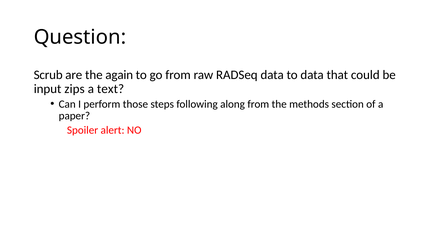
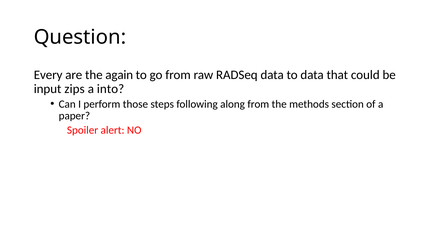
Scrub: Scrub -> Every
text: text -> into
